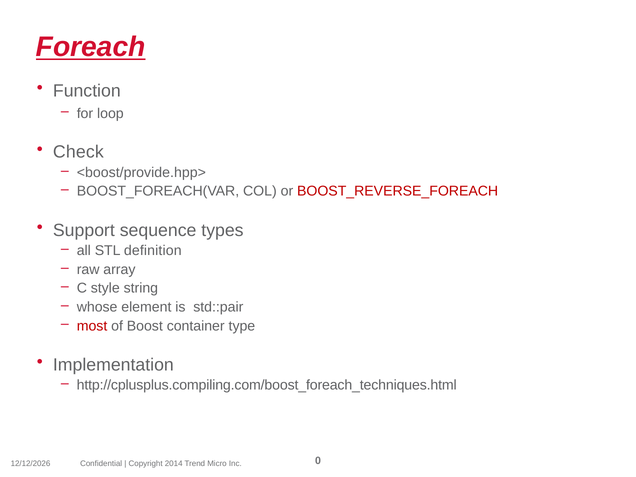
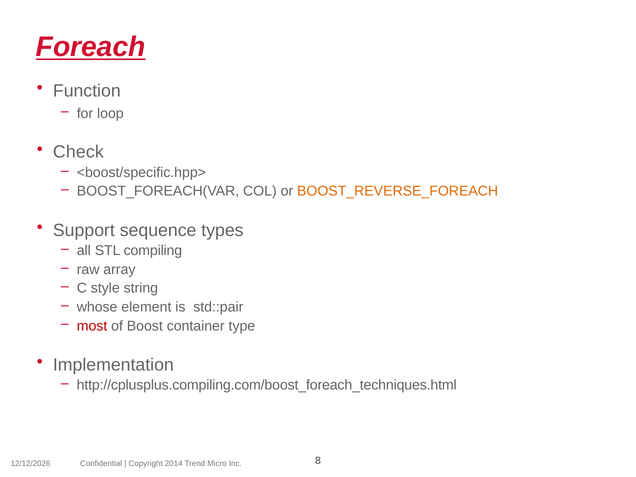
<boost/provide.hpp>: <boost/provide.hpp> -> <boost/specific.hpp>
BOOST_REVERSE_FOREACH colour: red -> orange
definition: definition -> compiling
0: 0 -> 8
